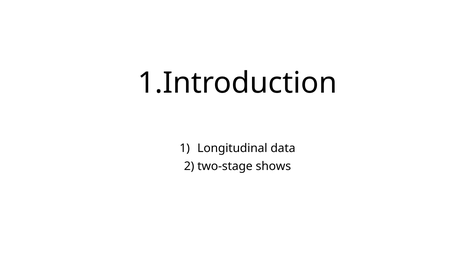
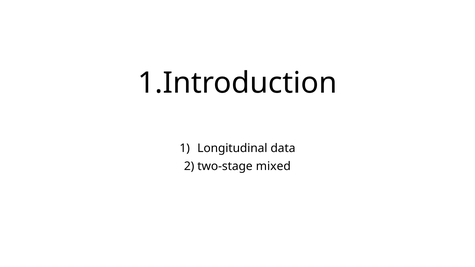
shows: shows -> mixed
